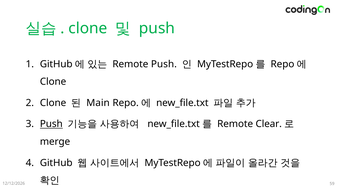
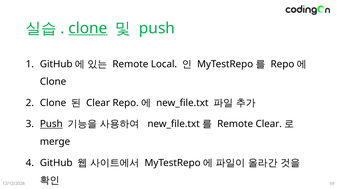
clone at (88, 28) underline: none -> present
Remote Push: Push -> Local
Main at (98, 103): Main -> Clear
